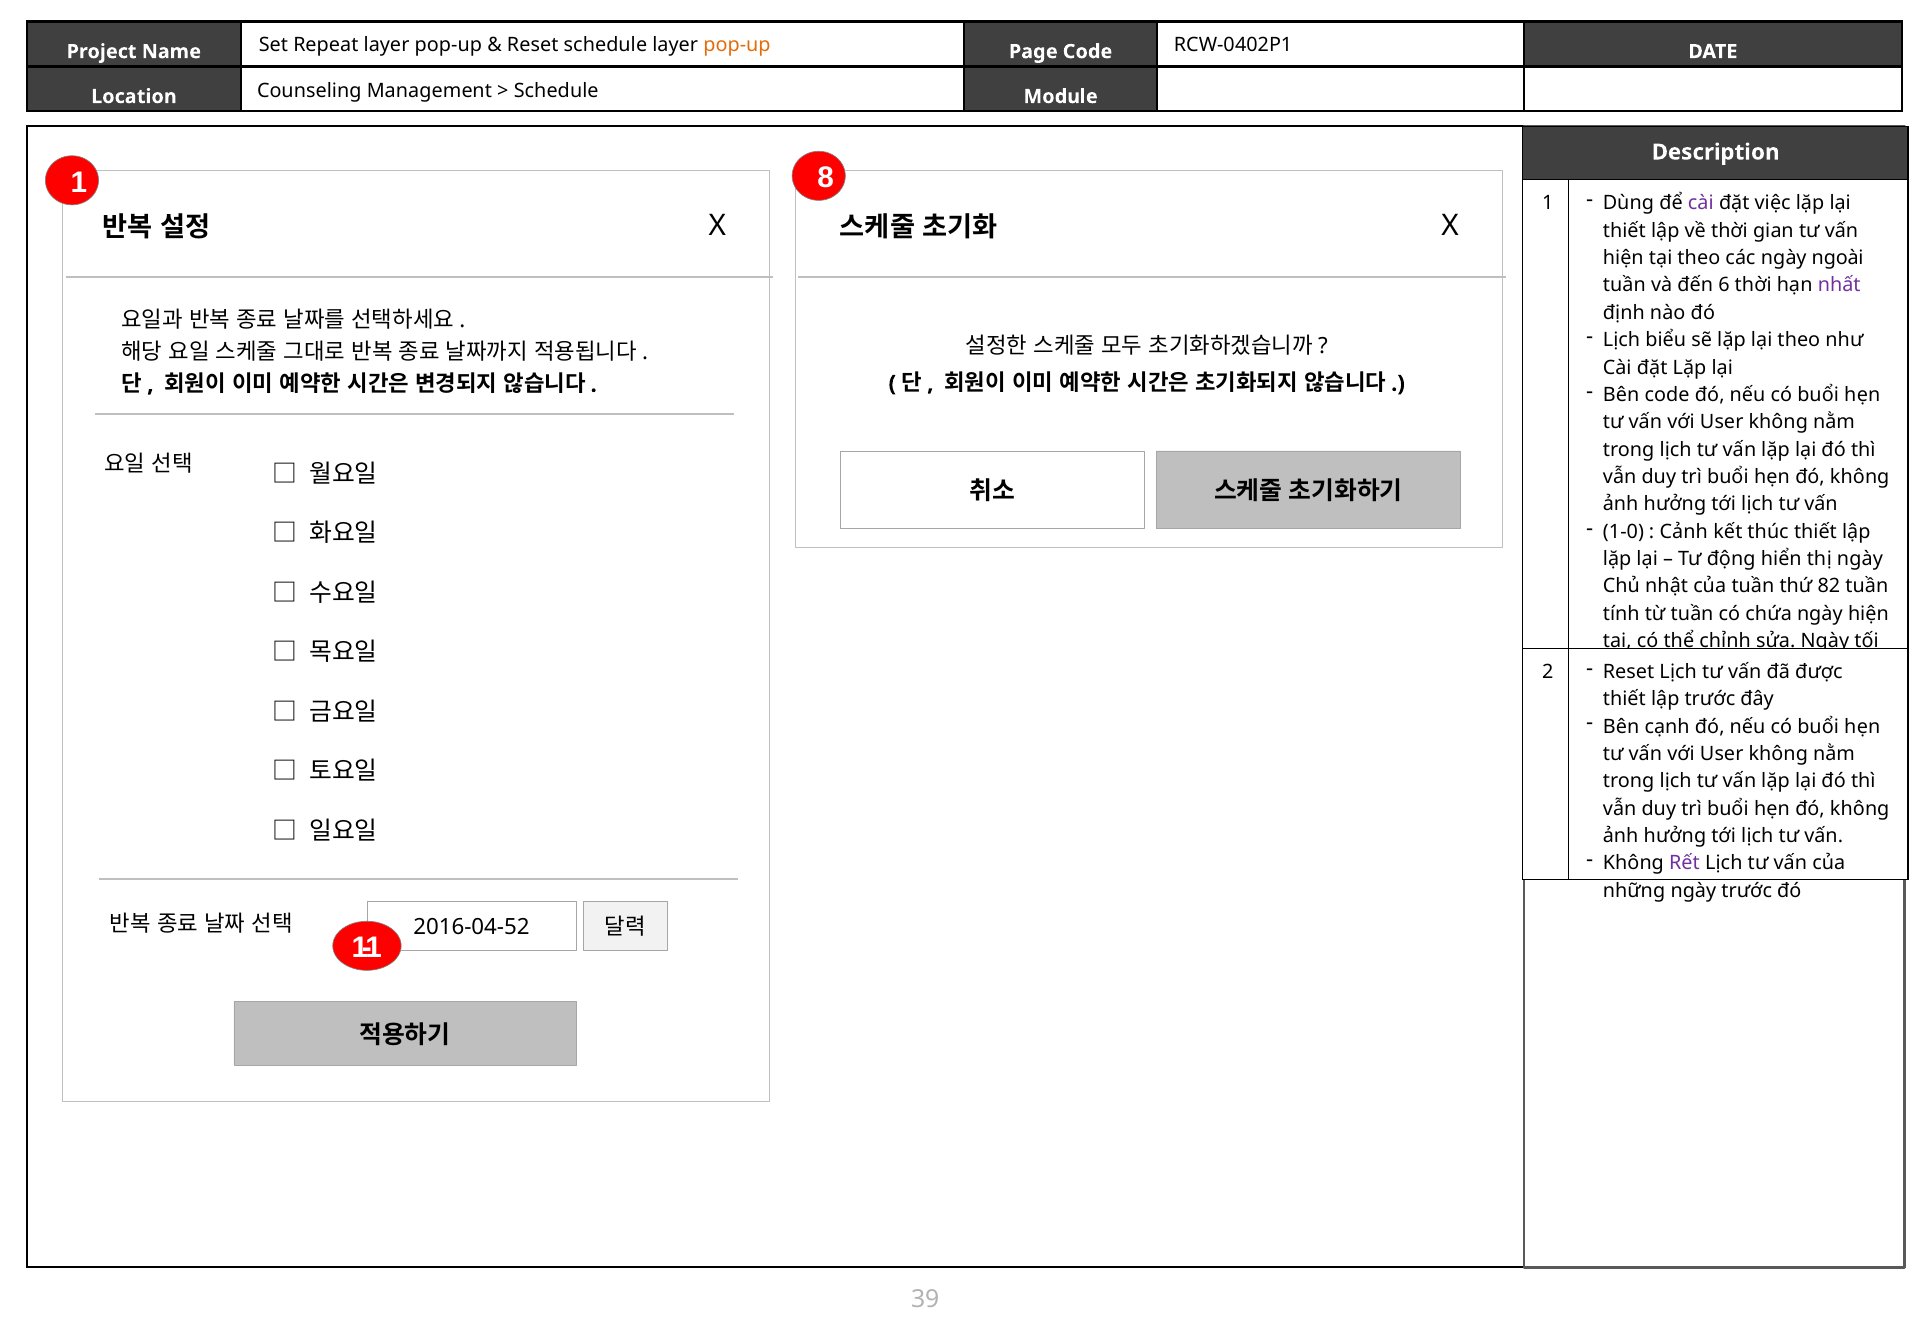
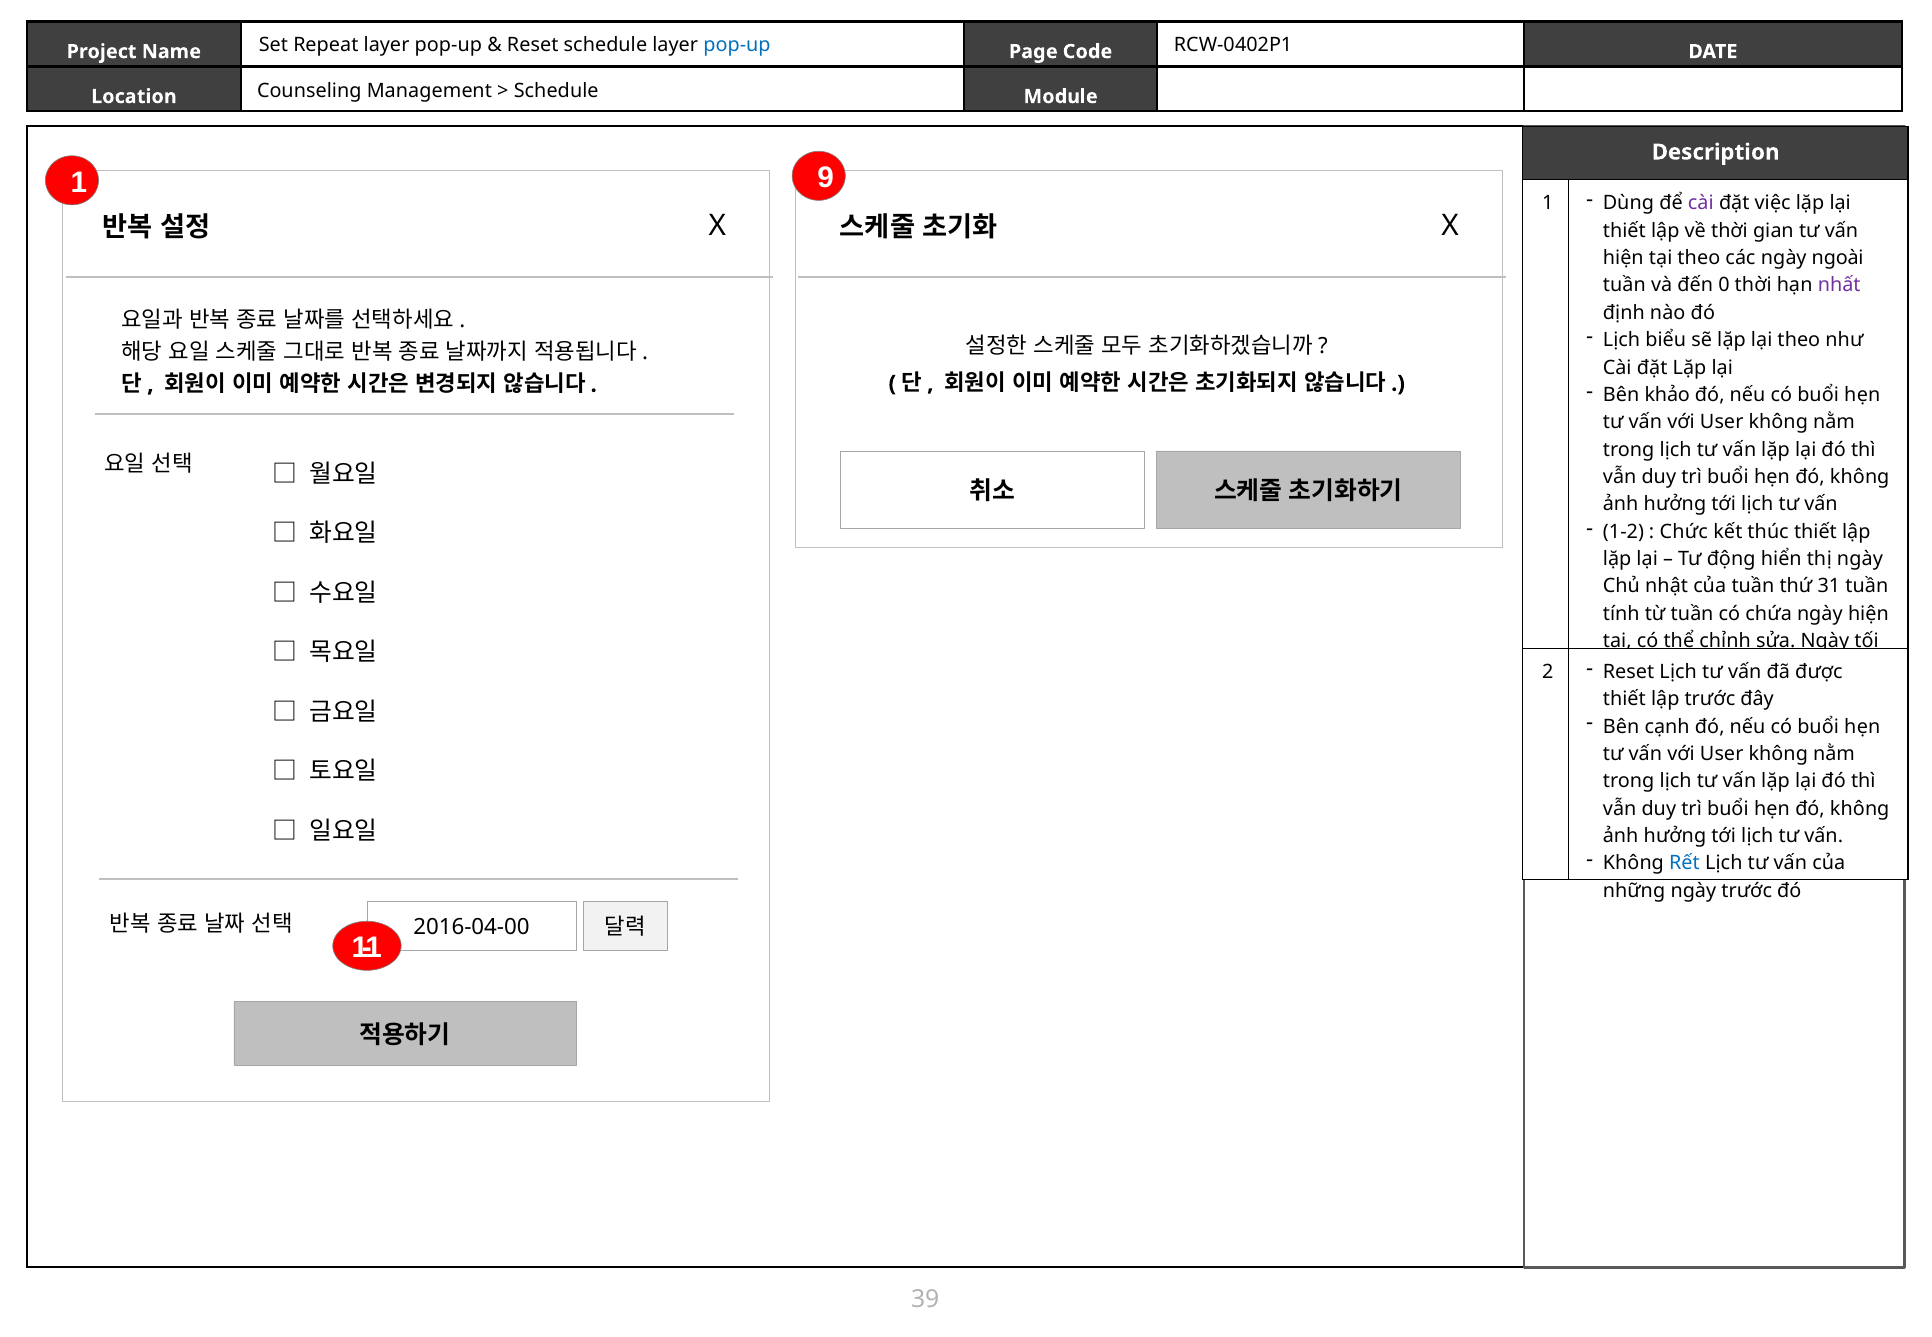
pop-up at (737, 45) colour: orange -> blue
8: 8 -> 9
6: 6 -> 0
Bên code: code -> khảo
1-0: 1-0 -> 1-2
Cảnh: Cảnh -> Chức
82: 82 -> 31
Rết colour: purple -> blue
2016-04-52: 2016-04-52 -> 2016-04-00
